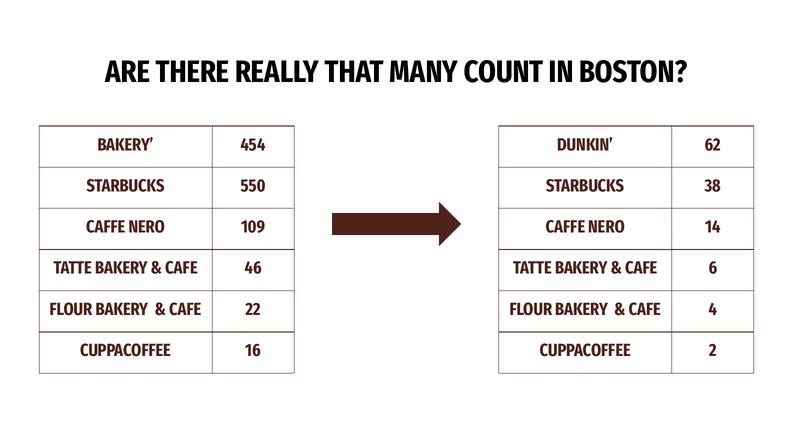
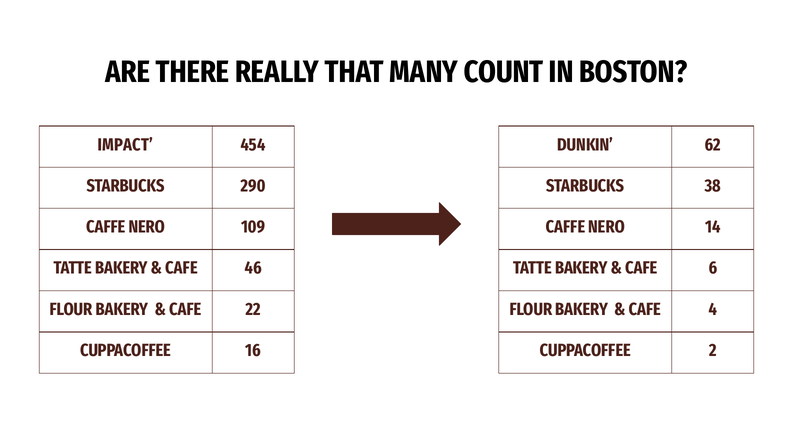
BAKERY at (126, 145): BAKERY -> IMPACT
550: 550 -> 290
